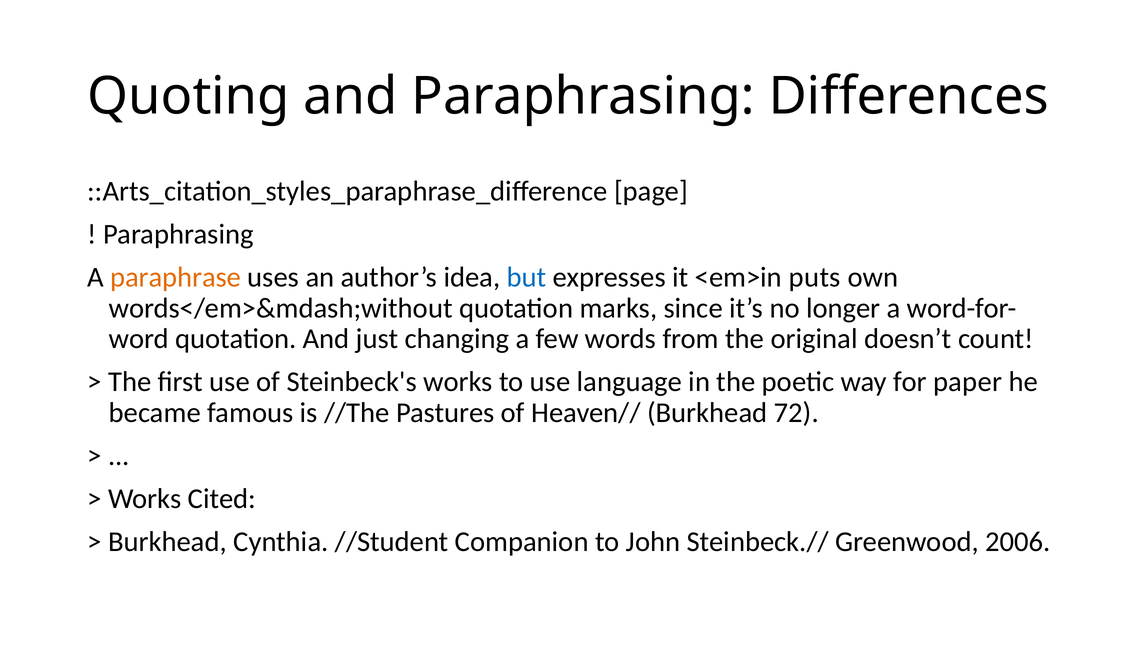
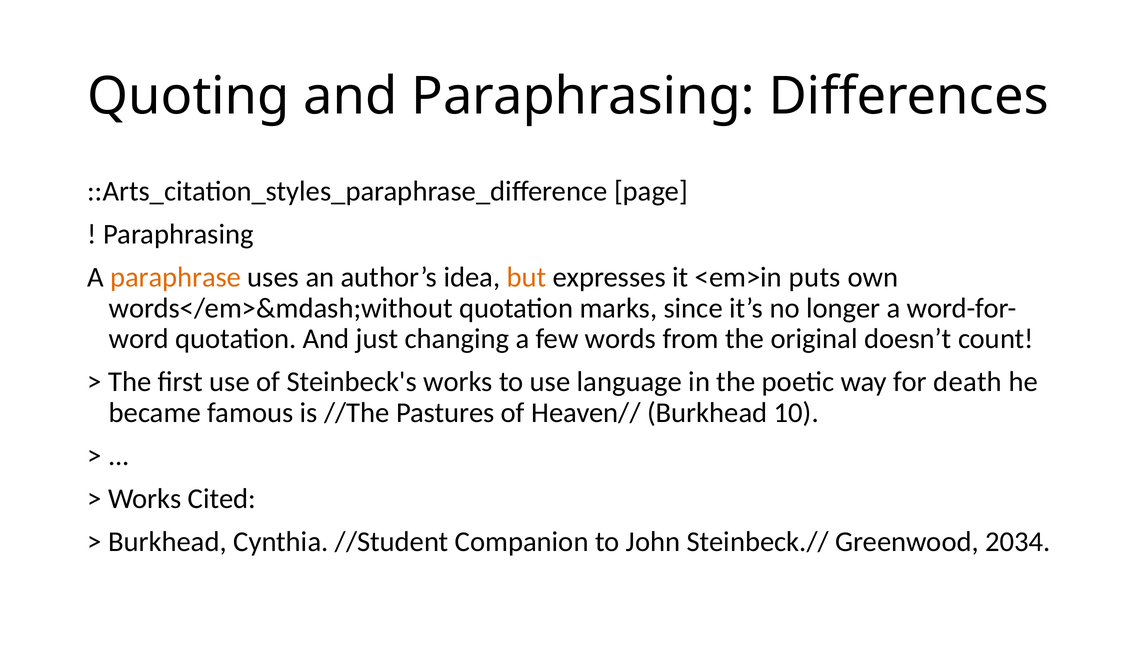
but colour: blue -> orange
paper: paper -> death
72: 72 -> 10
2006: 2006 -> 2034
